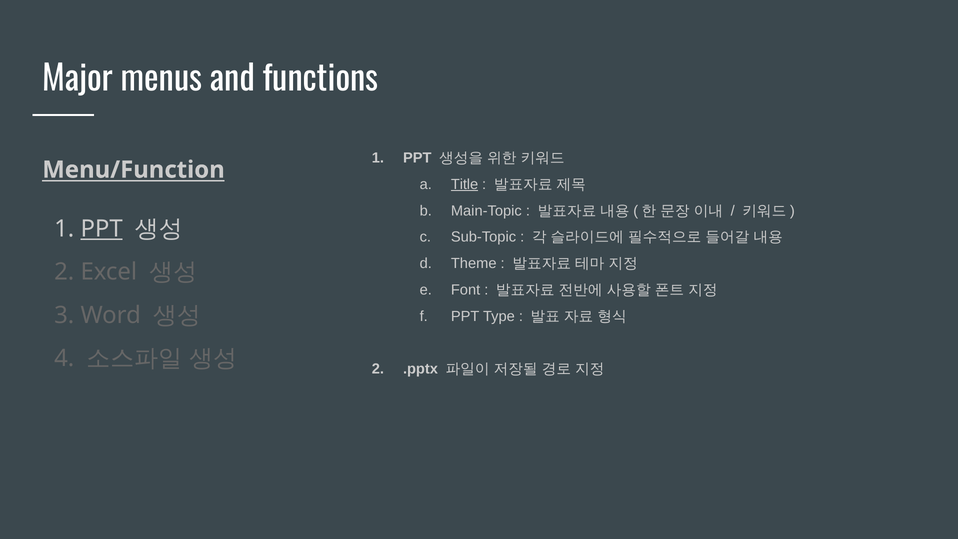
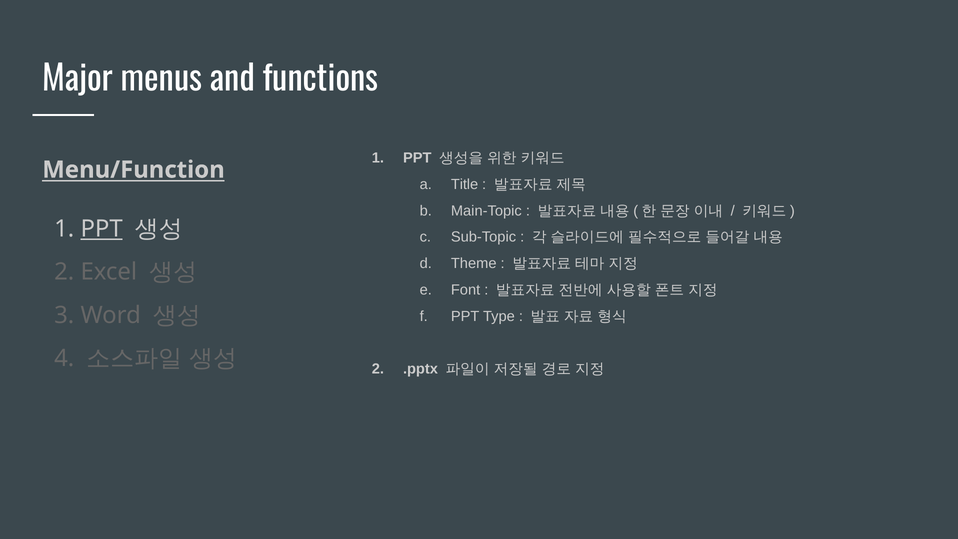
Title underline: present -> none
